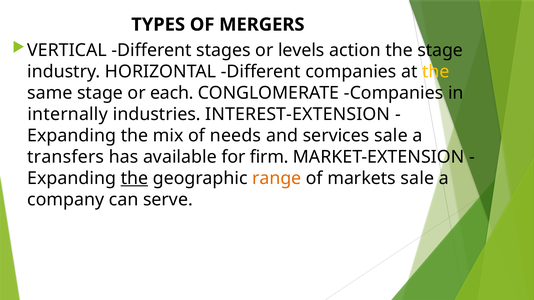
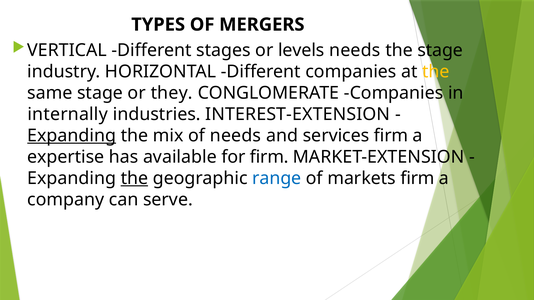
levels action: action -> needs
each: each -> they
Expanding at (72, 136) underline: none -> present
services sale: sale -> firm
transfers: transfers -> expertise
range colour: orange -> blue
markets sale: sale -> firm
